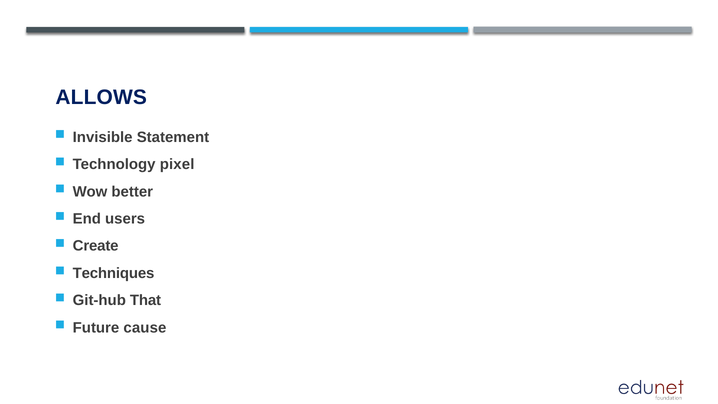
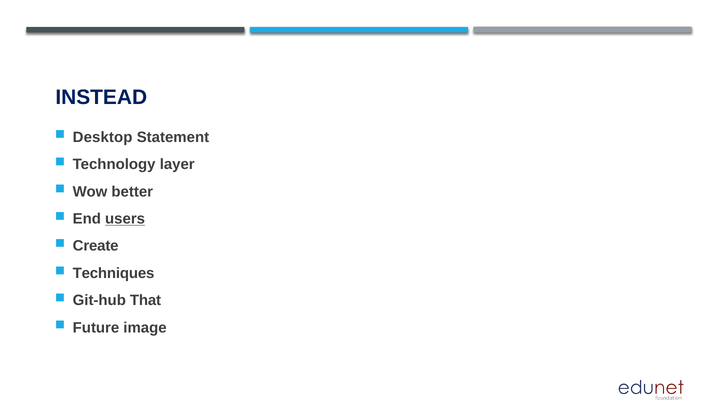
ALLOWS: ALLOWS -> INSTEAD
Invisible: Invisible -> Desktop
pixel: pixel -> layer
users underline: none -> present
cause: cause -> image
